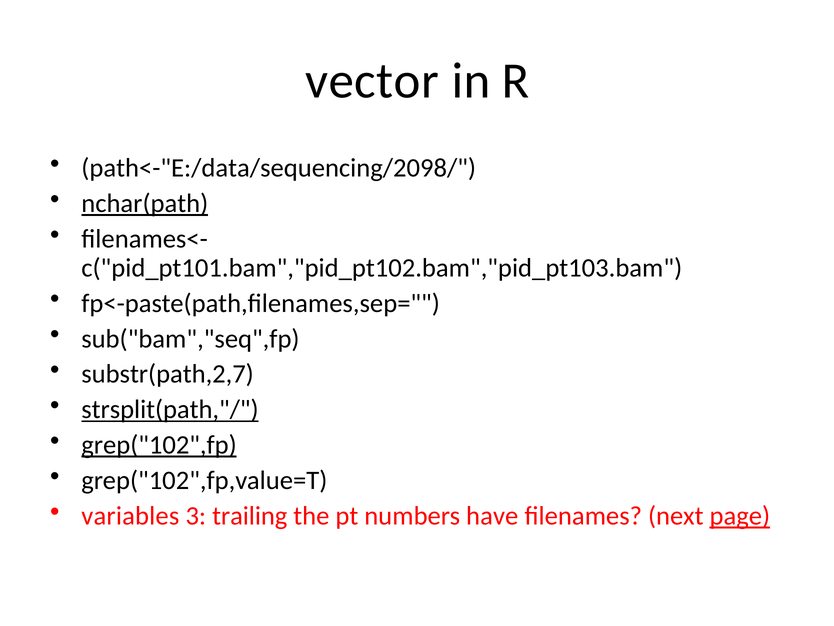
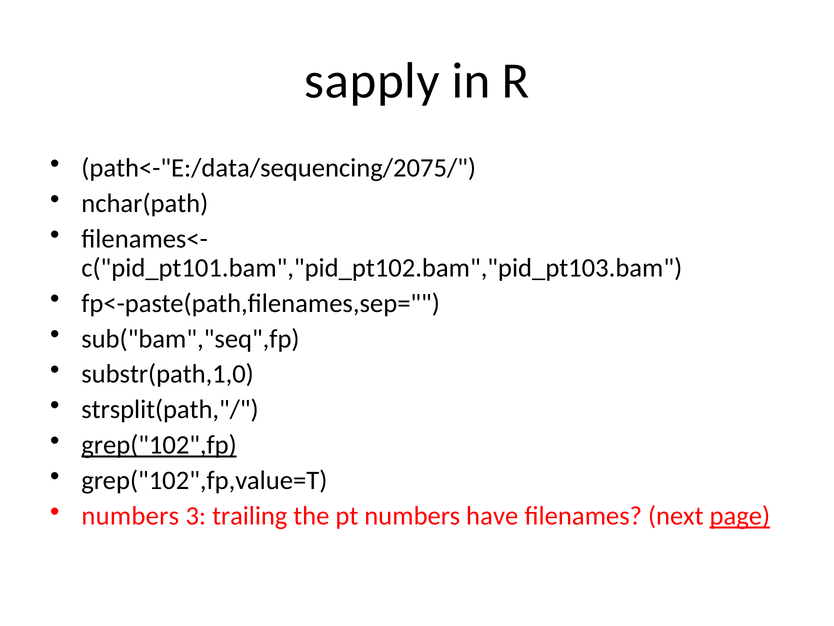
vector: vector -> sapply
path<-"E:/data/sequencing/2098/: path<-"E:/data/sequencing/2098/ -> path<-"E:/data/sequencing/2075/
nchar(path underline: present -> none
substr(path,2,7: substr(path,2,7 -> substr(path,1,0
strsplit(path,"/ underline: present -> none
variables at (130, 516): variables -> numbers
